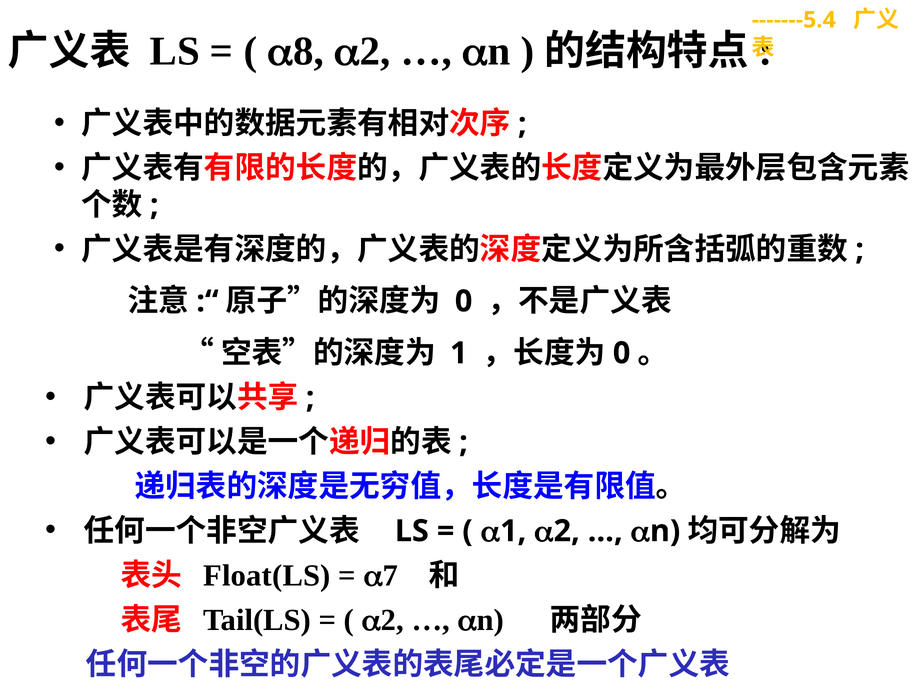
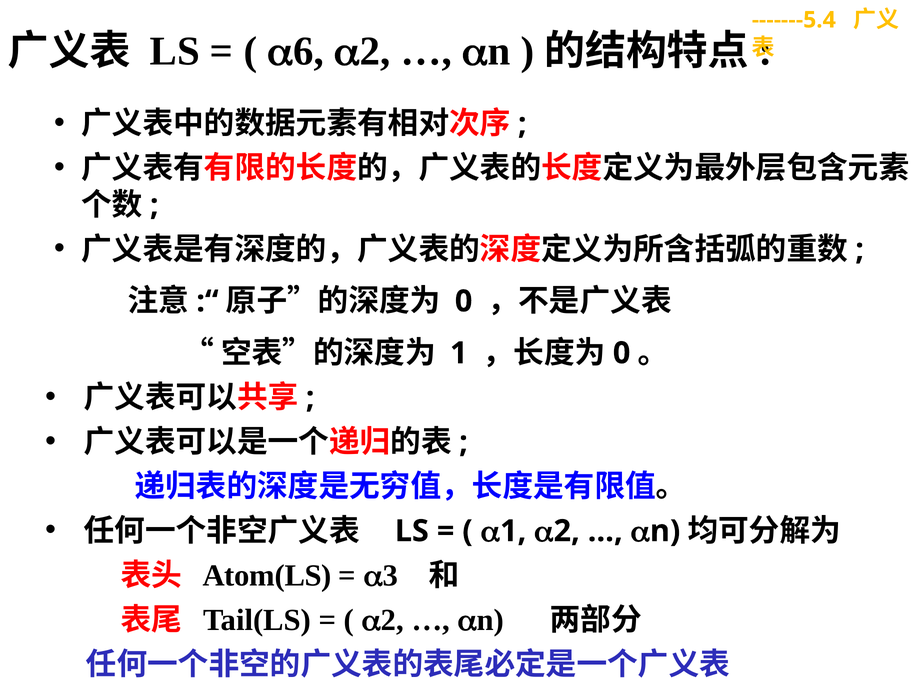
8: 8 -> 6
Float(LS: Float(LS -> Atom(LS
7: 7 -> 3
